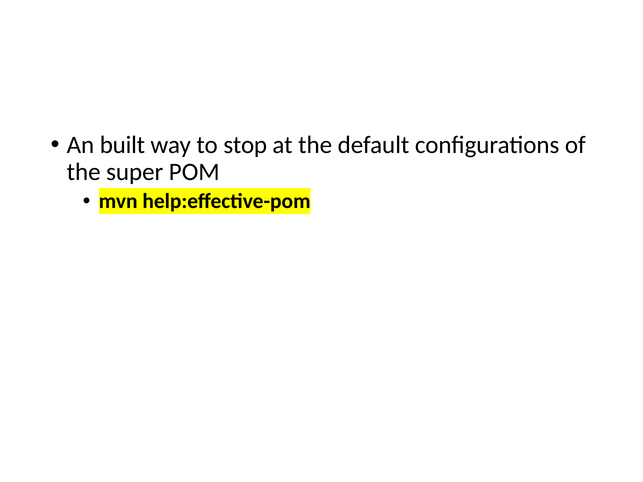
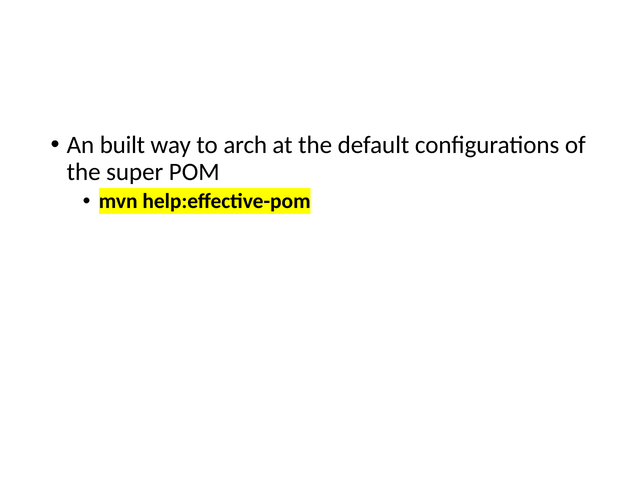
stop: stop -> arch
